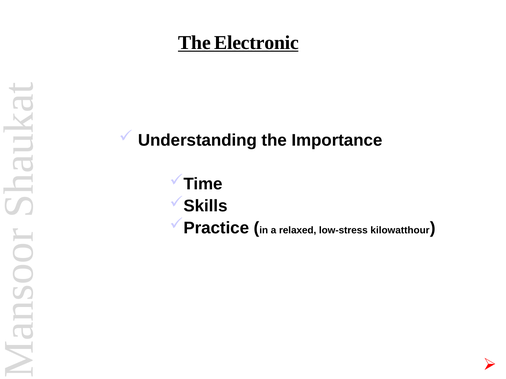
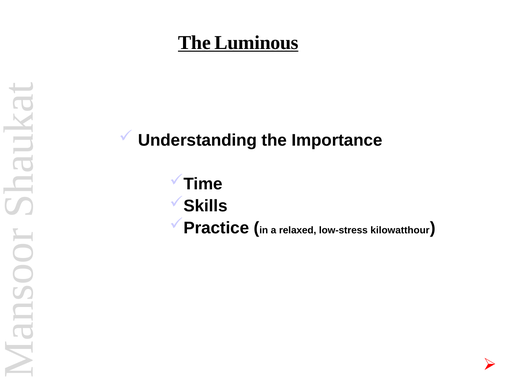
Electronic: Electronic -> Luminous
